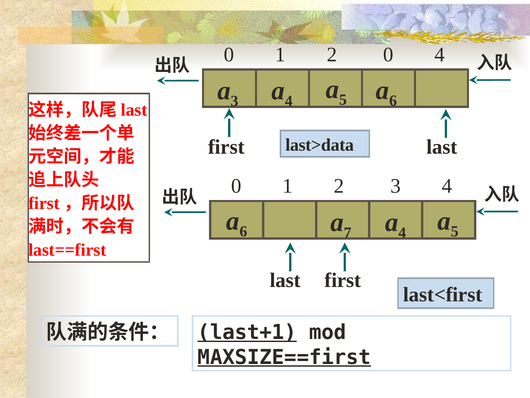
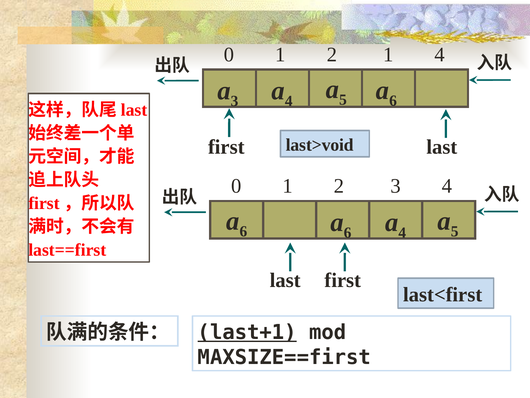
2 0: 0 -> 1
last>data: last>data -> last>void
7 at (348, 232): 7 -> 6
MAXSIZE==first underline: present -> none
